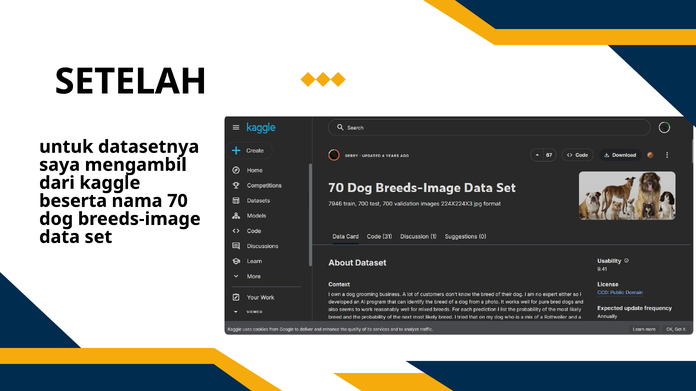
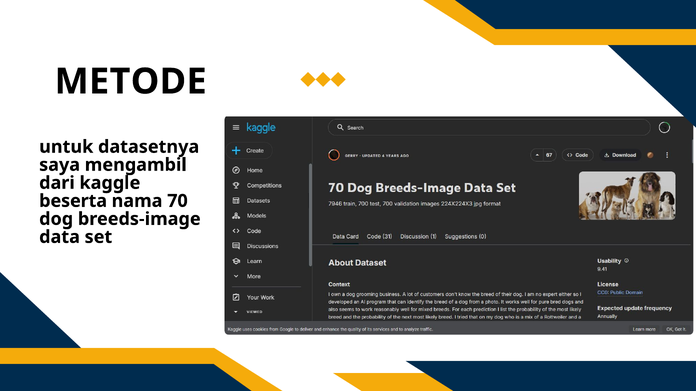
SETELAH: SETELAH -> METODE
